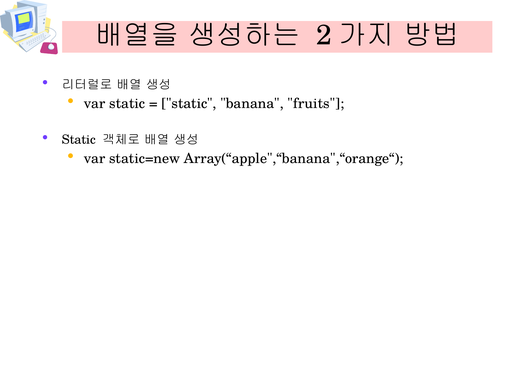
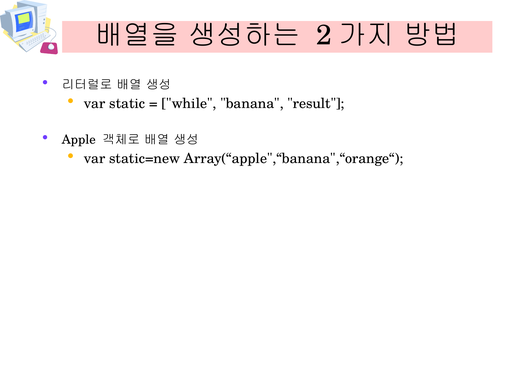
static at (189, 104): static -> while
fruits: fruits -> result
Static at (79, 140): Static -> Apple
